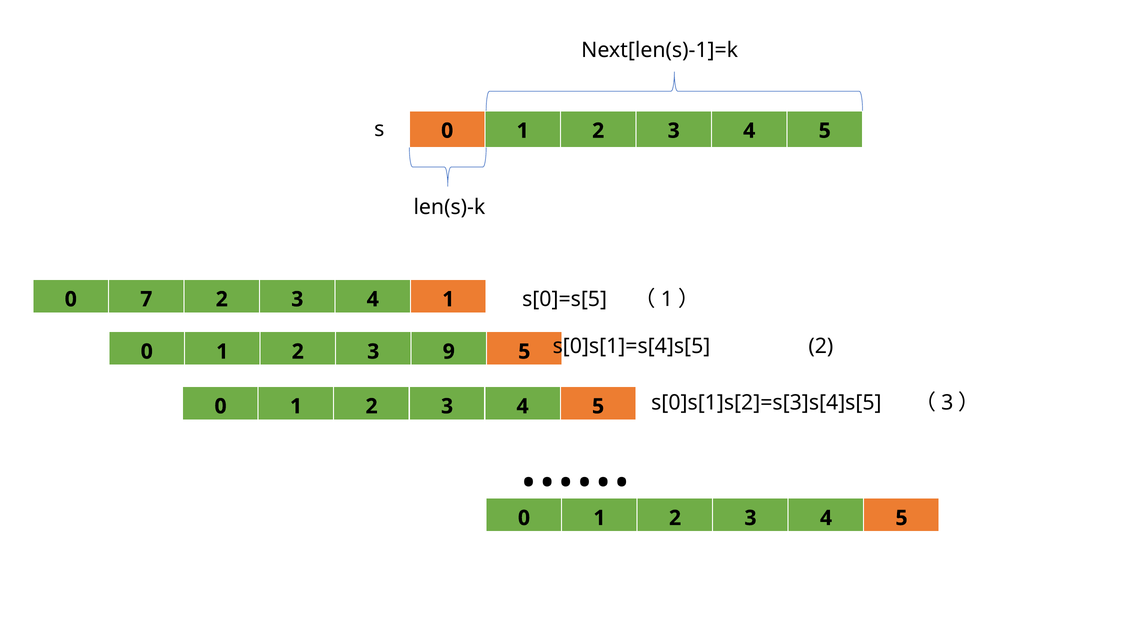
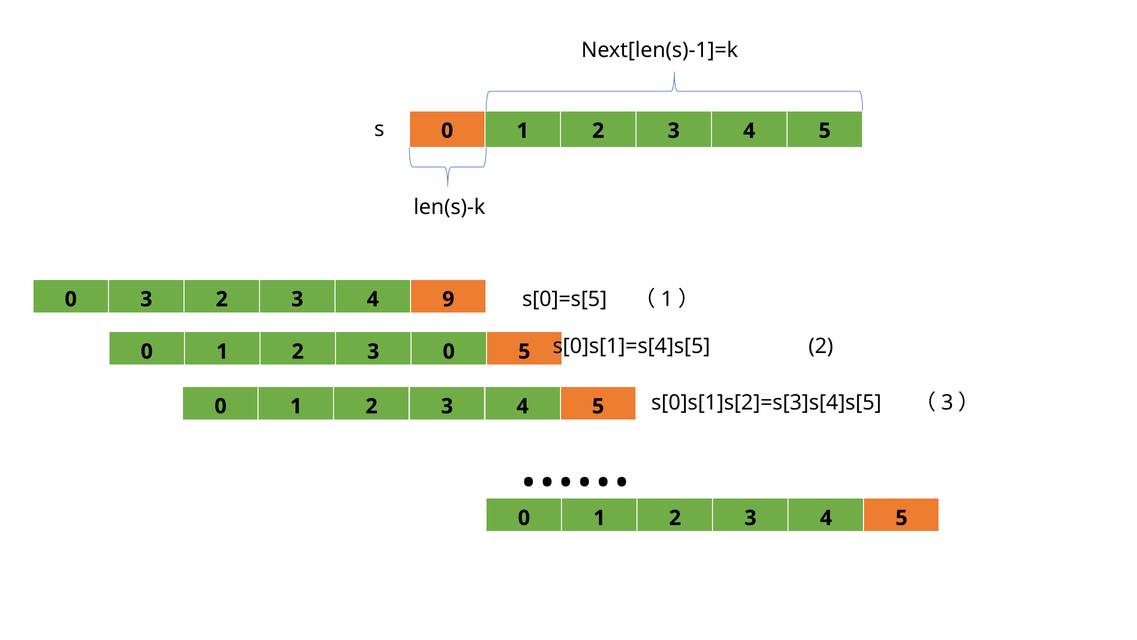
0 7: 7 -> 3
4 1: 1 -> 9
3 9: 9 -> 0
